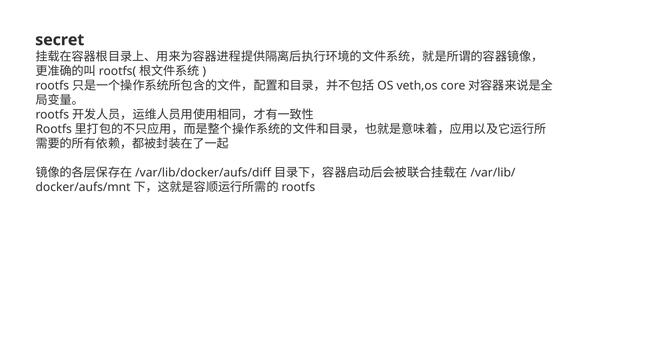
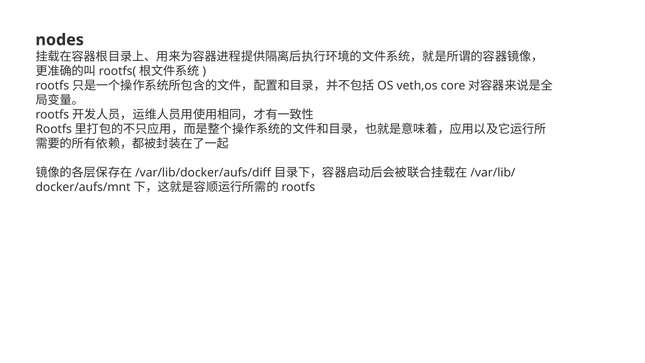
secret: secret -> nodes
